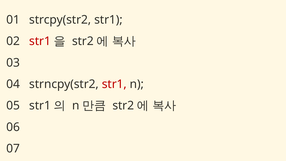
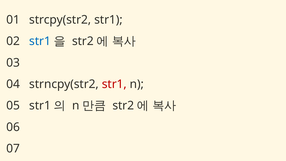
str1 at (40, 41) colour: red -> blue
